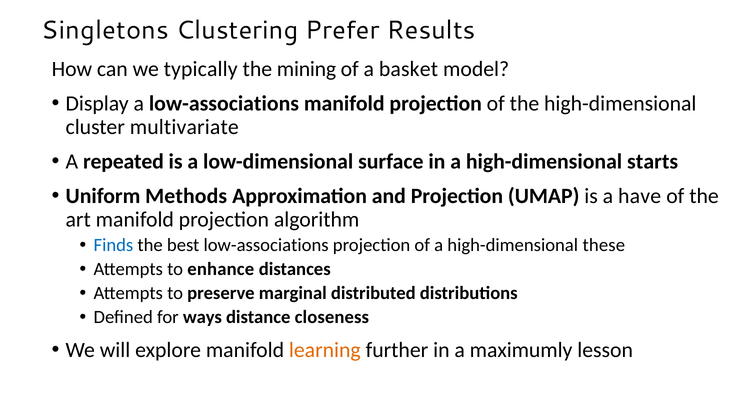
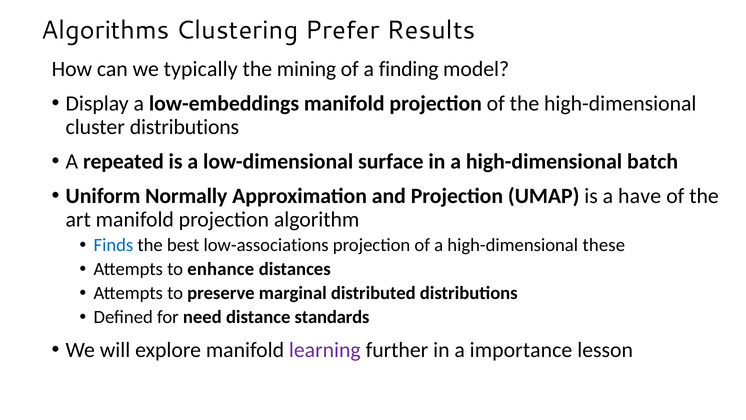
Singletons: Singletons -> Algorithms
basket: basket -> finding
a low-associations: low-associations -> low-embeddings
cluster multivariate: multivariate -> distributions
starts: starts -> batch
Methods: Methods -> Normally
ways: ways -> need
closeness: closeness -> standards
learning colour: orange -> purple
maximumly: maximumly -> importance
